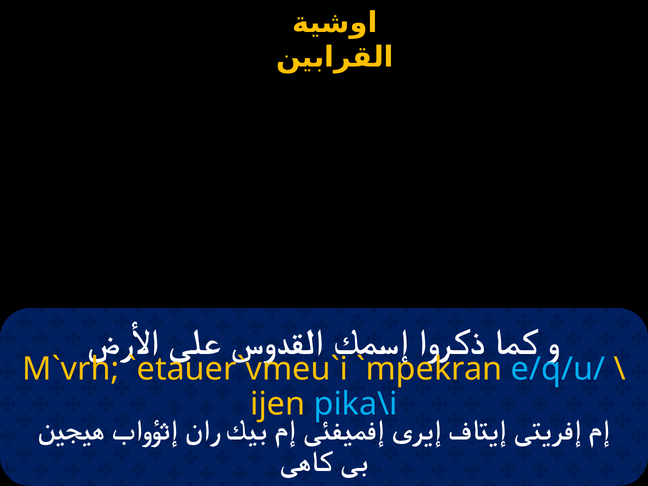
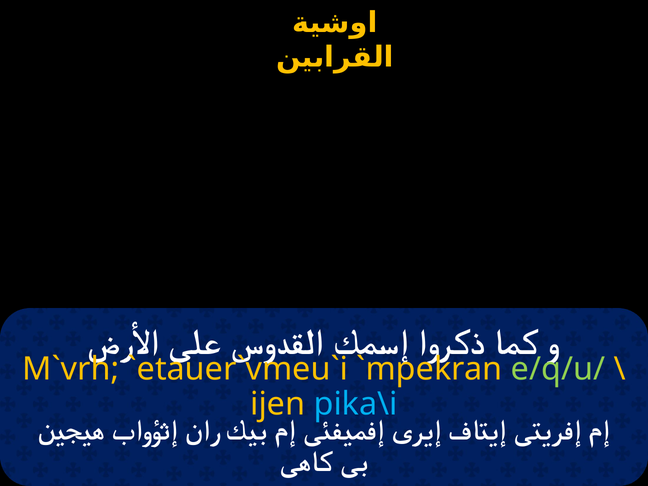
e/q/u/ colour: light blue -> light green
